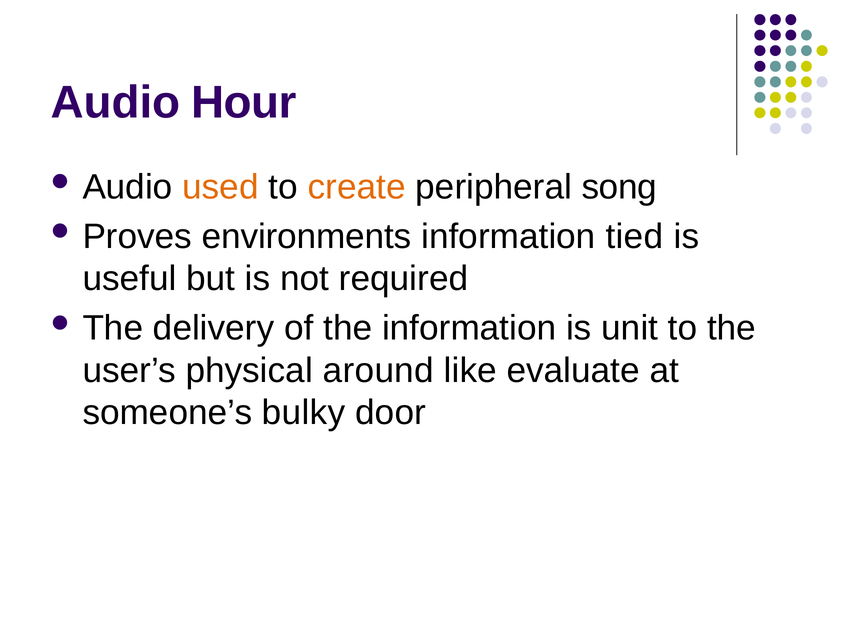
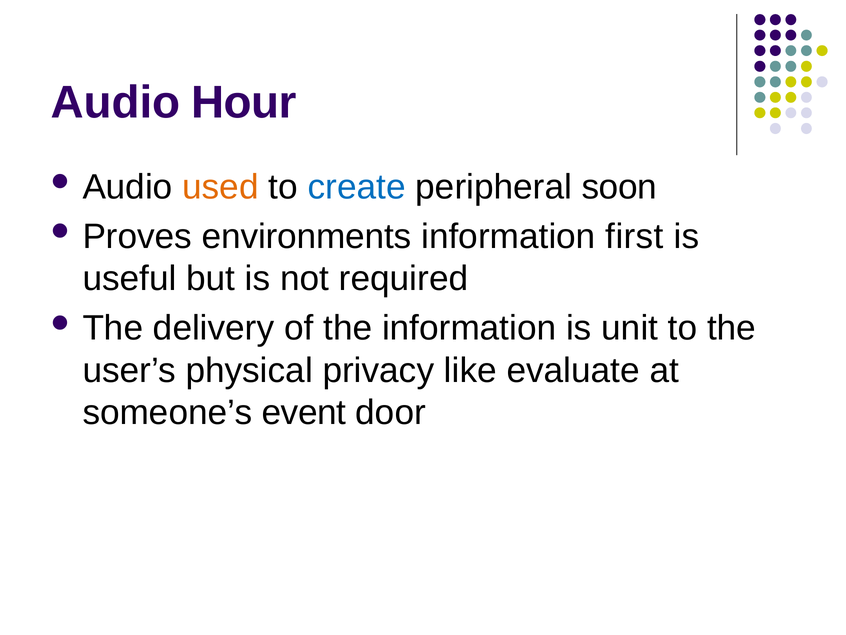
create colour: orange -> blue
song: song -> soon
tied: tied -> first
around: around -> privacy
bulky: bulky -> event
